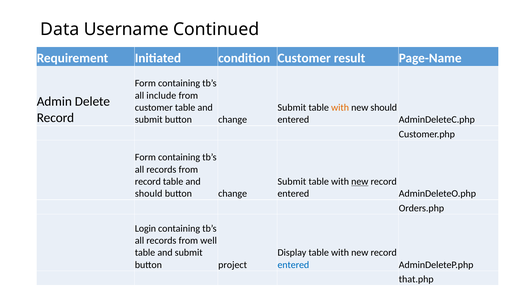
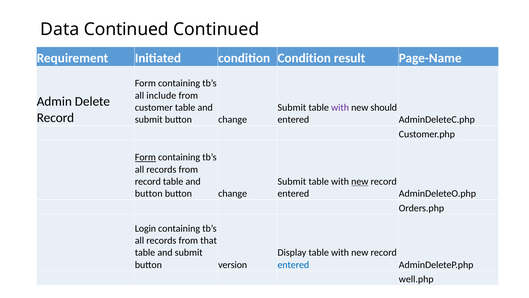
Data Username: Username -> Continued
condition Customer: Customer -> Condition
with at (340, 107) colour: orange -> purple
Form at (145, 157) underline: none -> present
should at (149, 193): should -> button
well: well -> that
project: project -> version
that.php: that.php -> well.php
